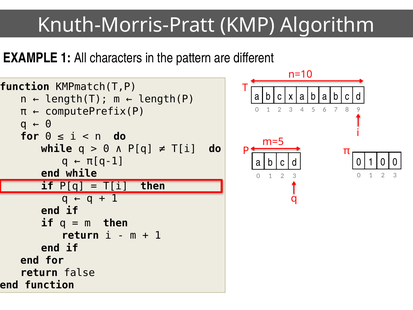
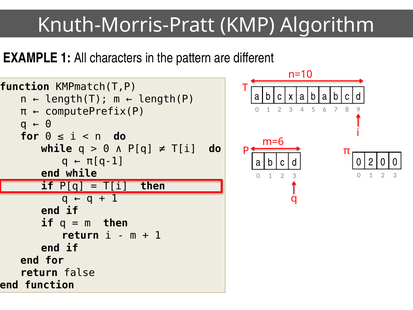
m=5: m=5 -> m=6
1 at (371, 162): 1 -> 2
